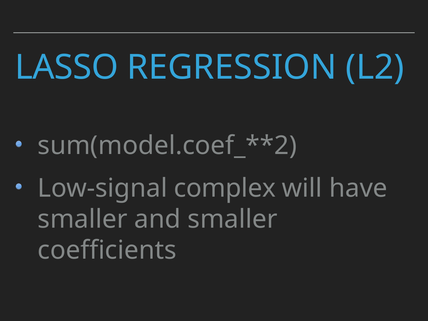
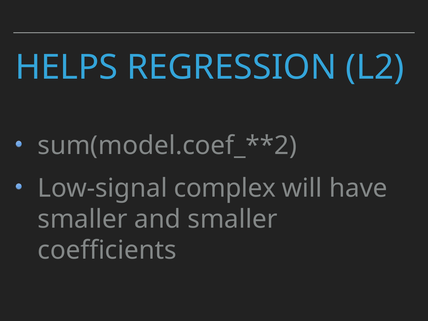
LASSO: LASSO -> HELPS
